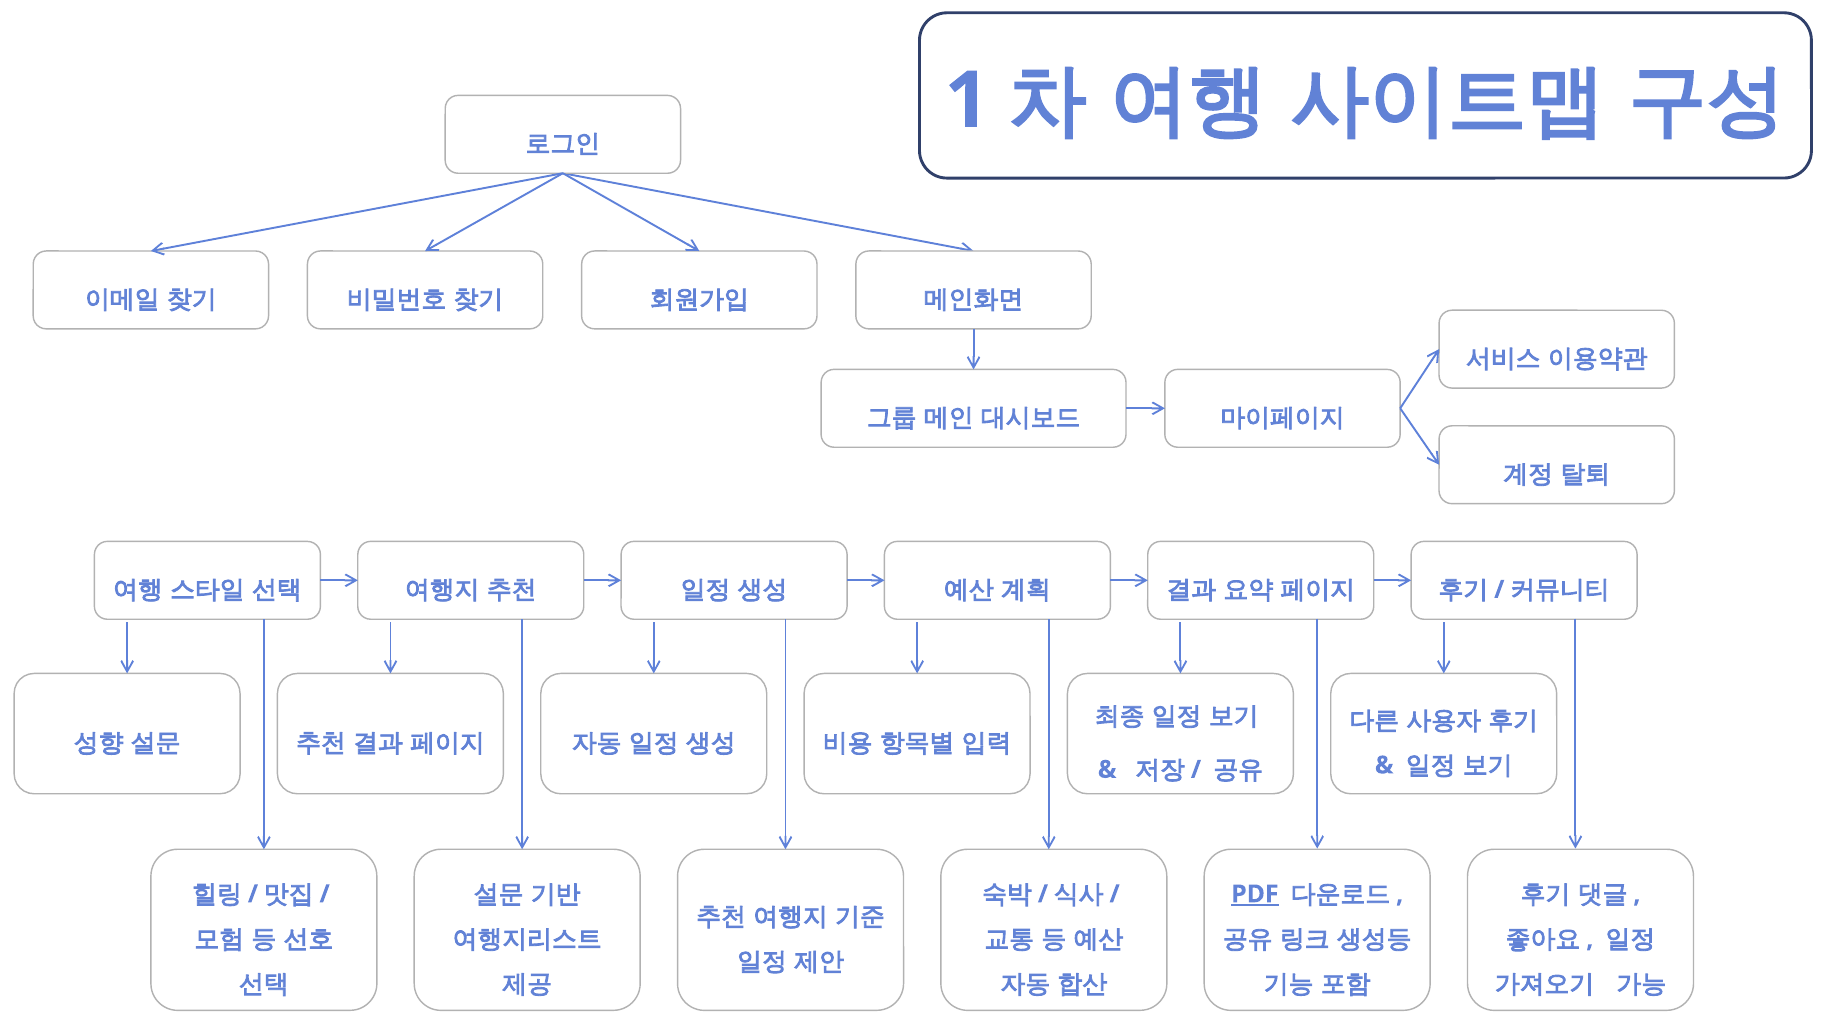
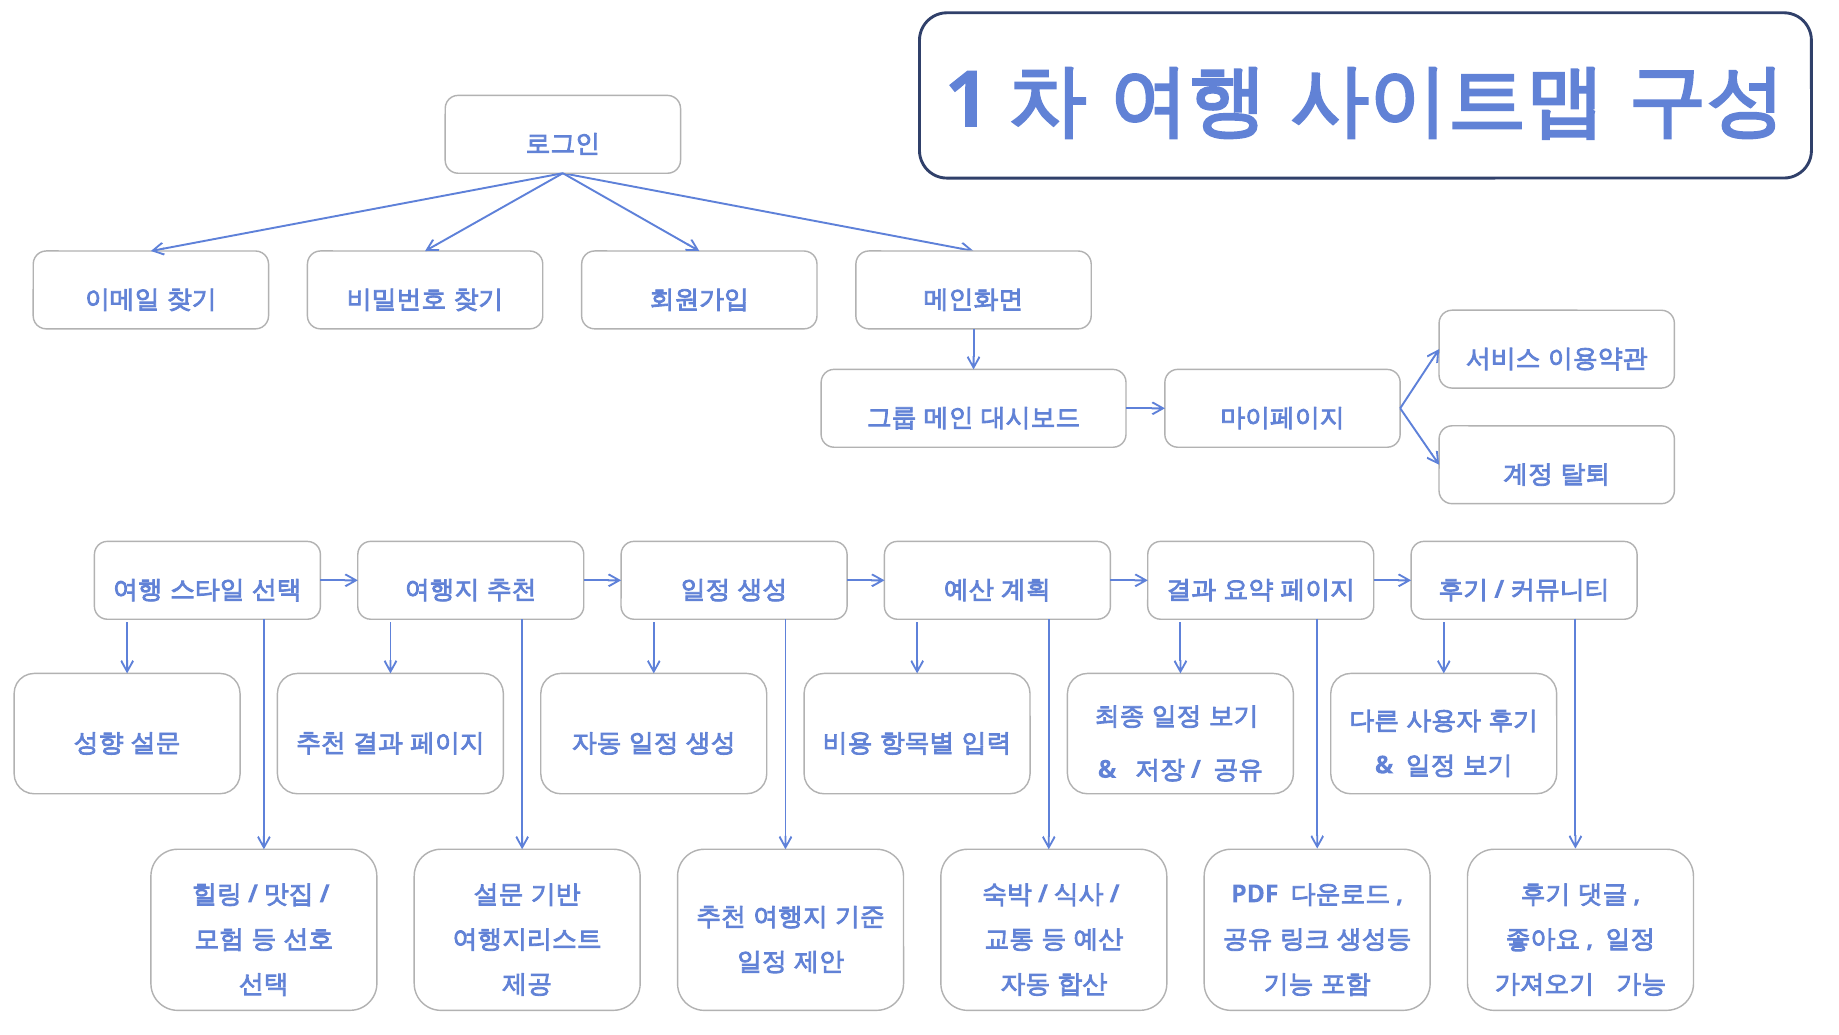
PDF underline: present -> none
